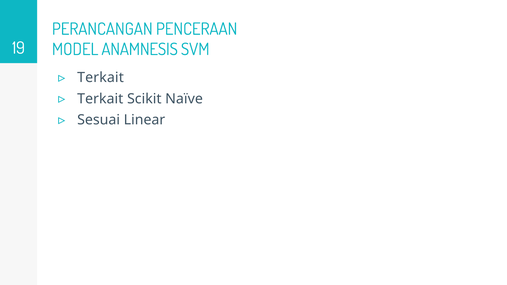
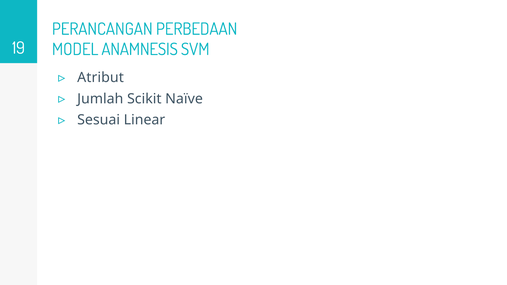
PENCERAAN: PENCERAAN -> PERBEDAAN
Terkait at (101, 78): Terkait -> Atribut
Terkait at (100, 99): Terkait -> Jumlah
